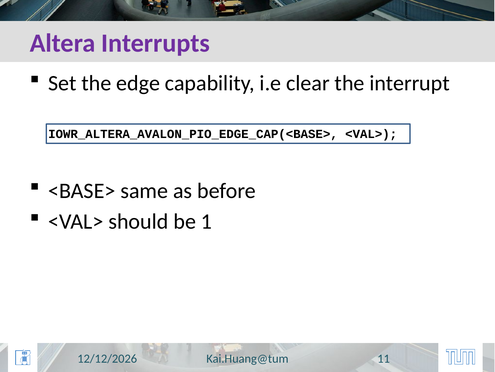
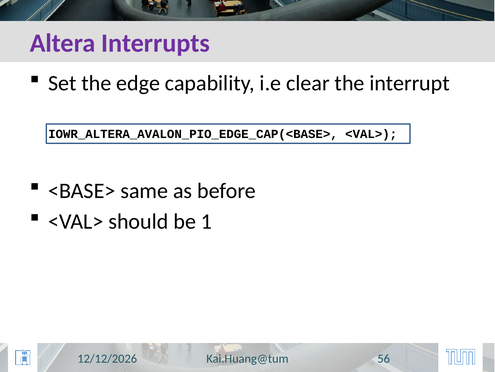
11: 11 -> 56
